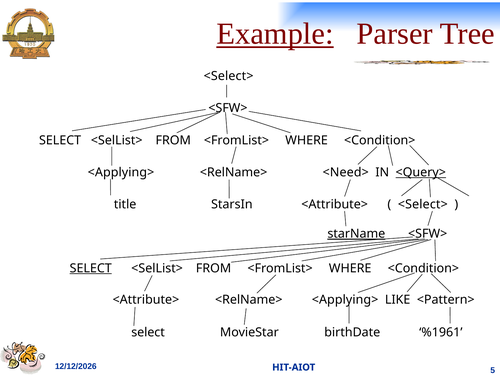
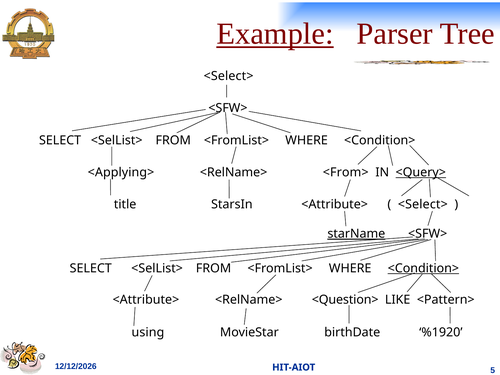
<Need>: <Need> -> <From>
SELECT at (91, 268) underline: present -> none
<Condition> at (423, 268) underline: none -> present
<RelName> <Applying>: <Applying> -> <Question>
select at (148, 333): select -> using
%1961: %1961 -> %1920
